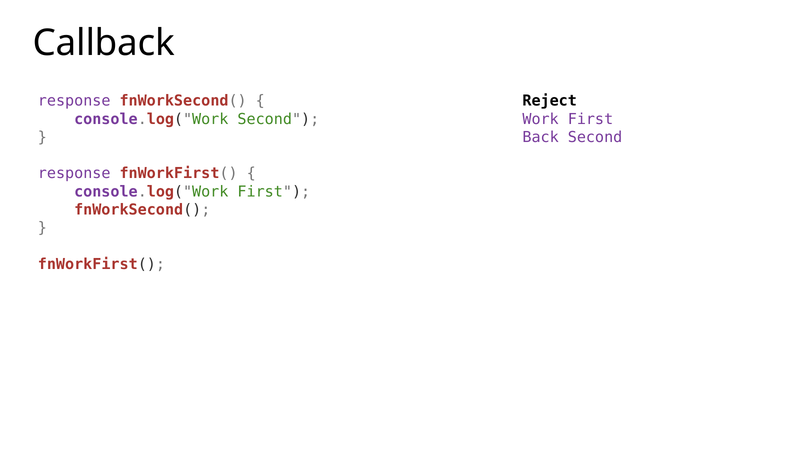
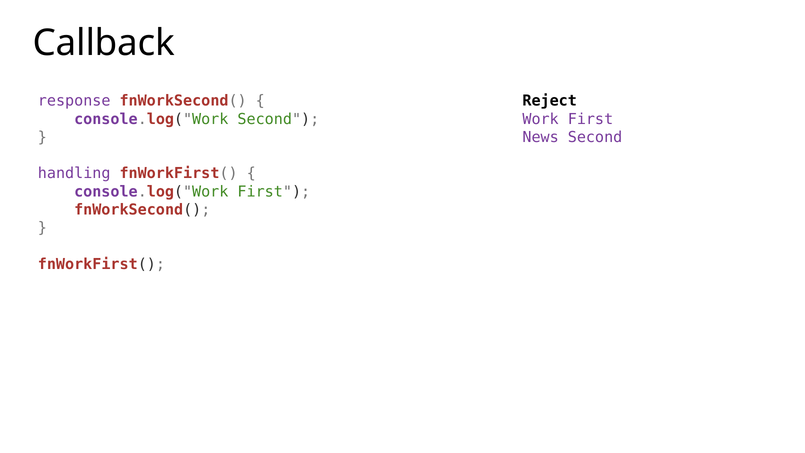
Back: Back -> News
response at (74, 173): response -> handling
